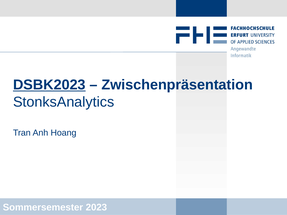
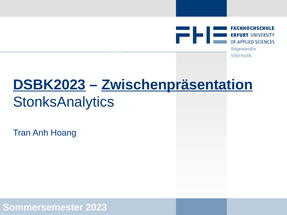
Zwischenpräsentation underline: none -> present
